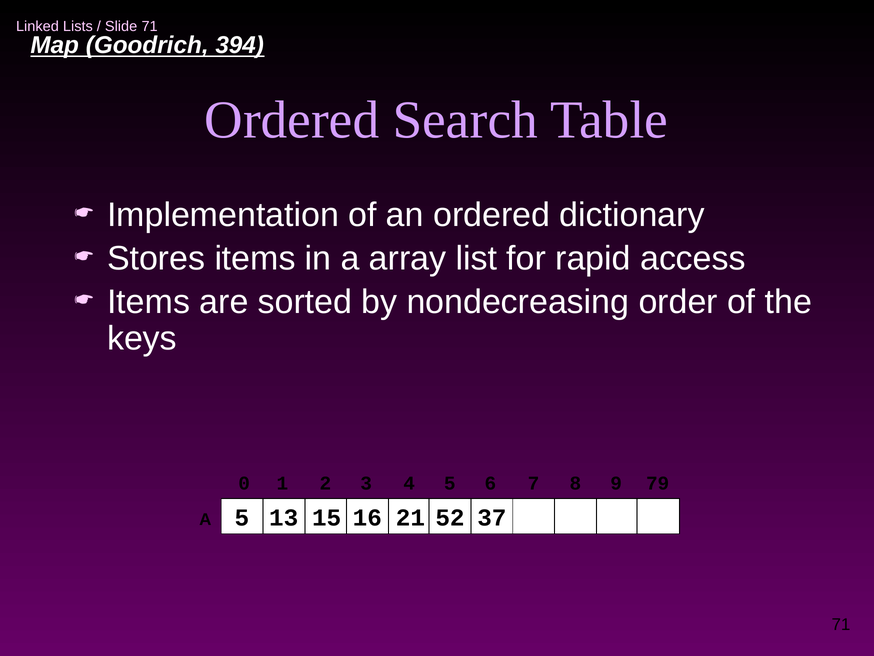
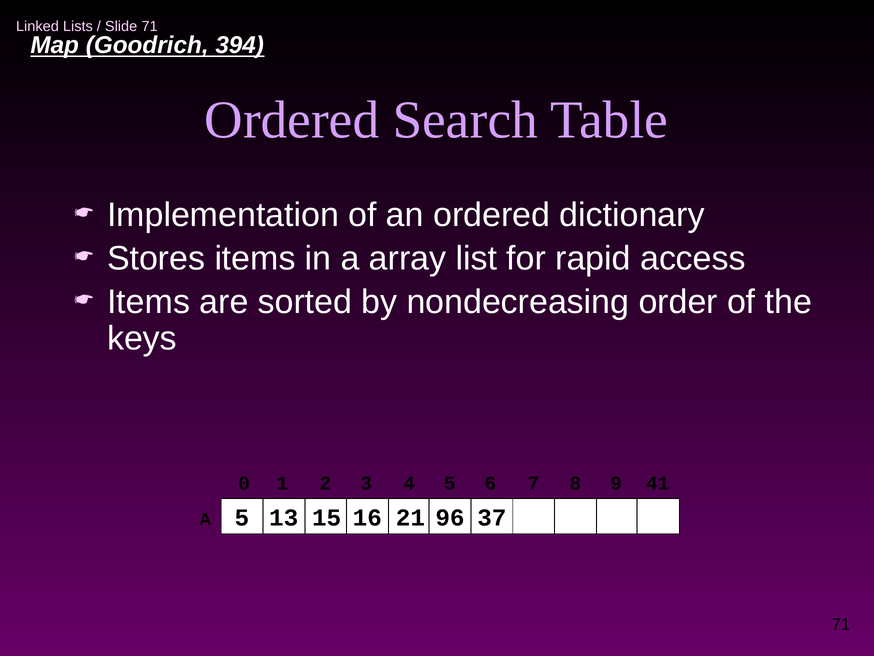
79: 79 -> 41
52: 52 -> 96
